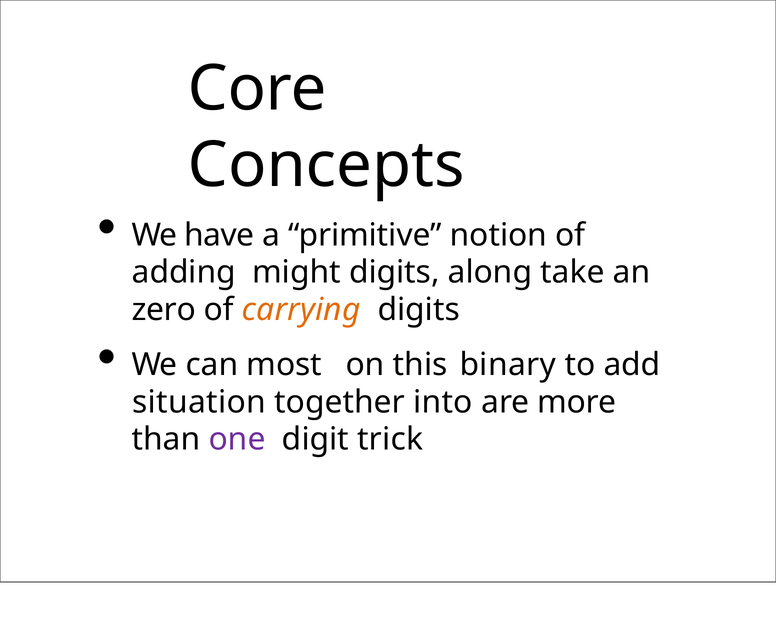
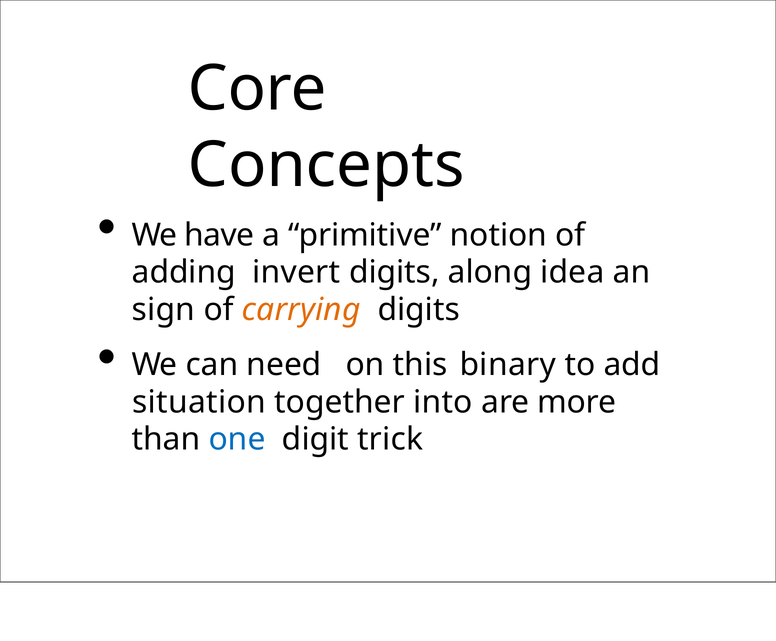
might: might -> invert
take: take -> idea
zero: zero -> sign
most: most -> need
one colour: purple -> blue
